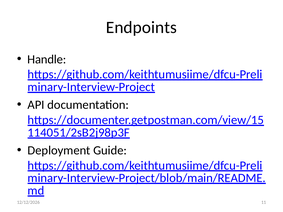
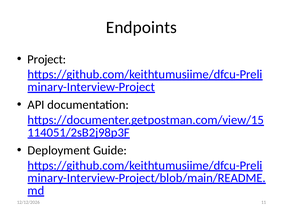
Handle: Handle -> Project
